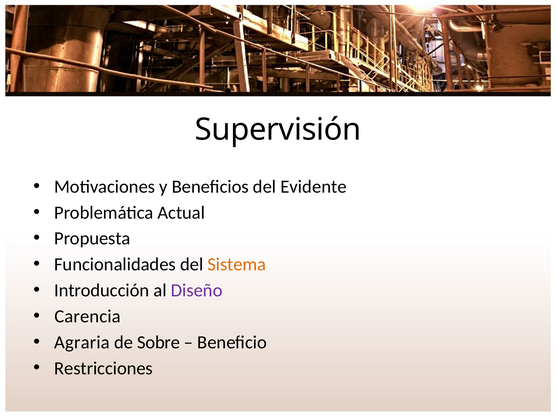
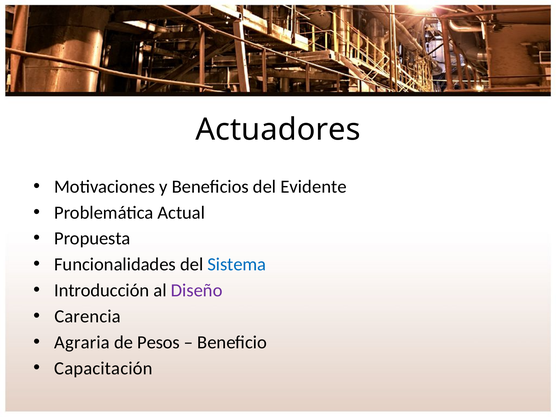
Supervisión: Supervisión -> Actuadores
Sistema colour: orange -> blue
Sobre: Sobre -> Pesos
Restricciones: Restricciones -> Capacitación
